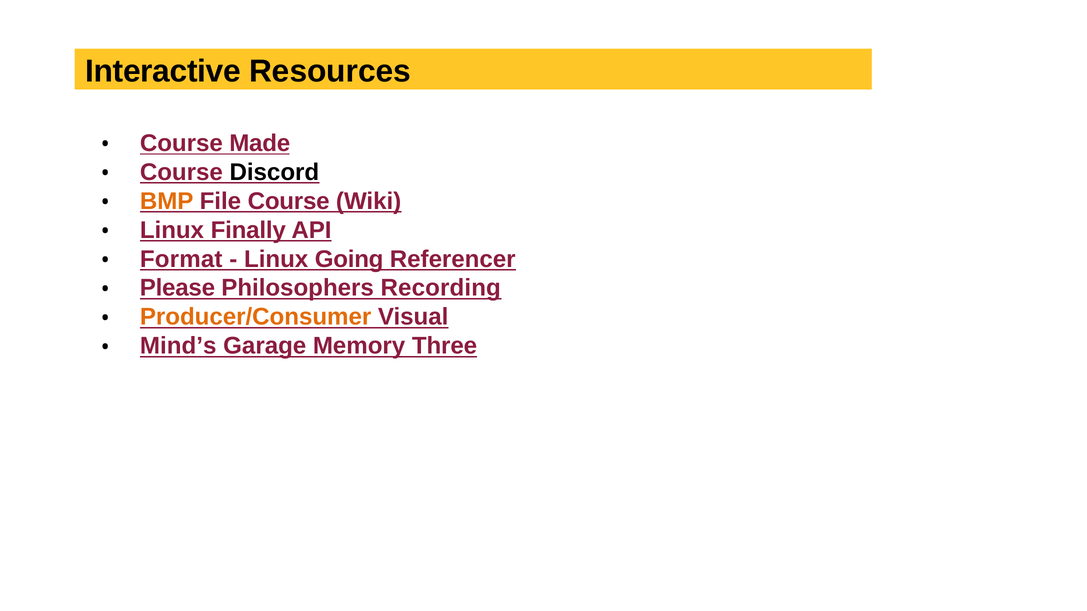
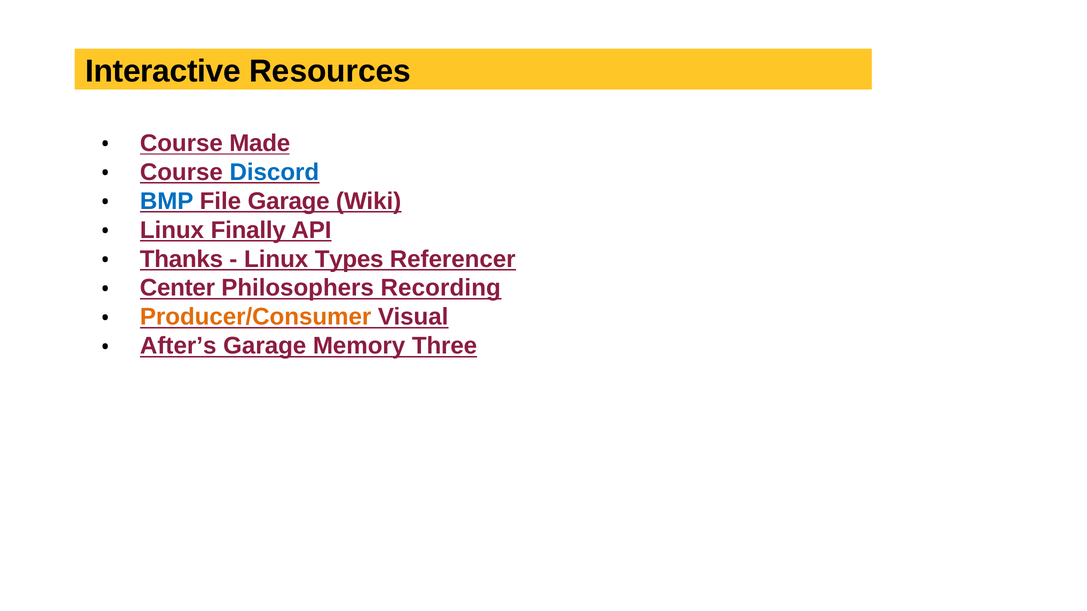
Discord colour: black -> blue
BMP colour: orange -> blue
File Course: Course -> Garage
Format: Format -> Thanks
Going: Going -> Types
Please: Please -> Center
Mind’s: Mind’s -> After’s
